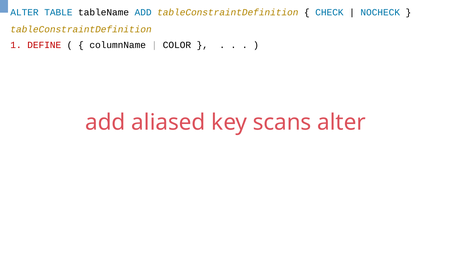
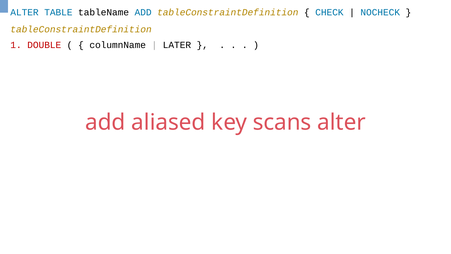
DEFINE: DEFINE -> DOUBLE
COLOR: COLOR -> LATER
